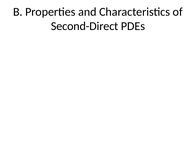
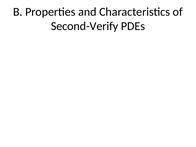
Second-Direct: Second-Direct -> Second-Verify
